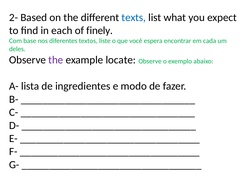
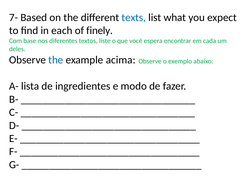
2-: 2- -> 7-
the at (56, 60) colour: purple -> blue
locate: locate -> acima
